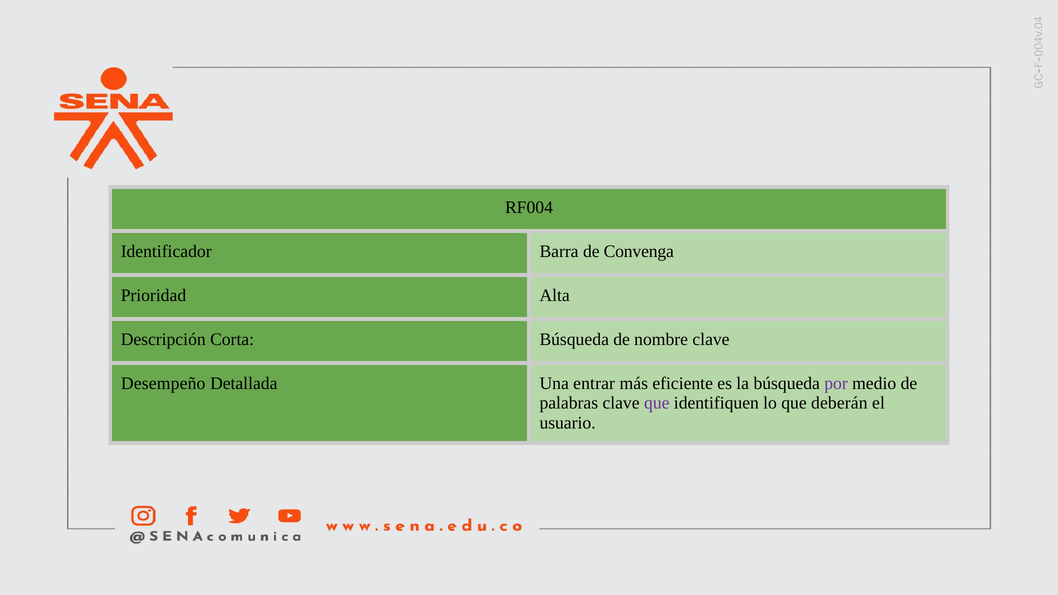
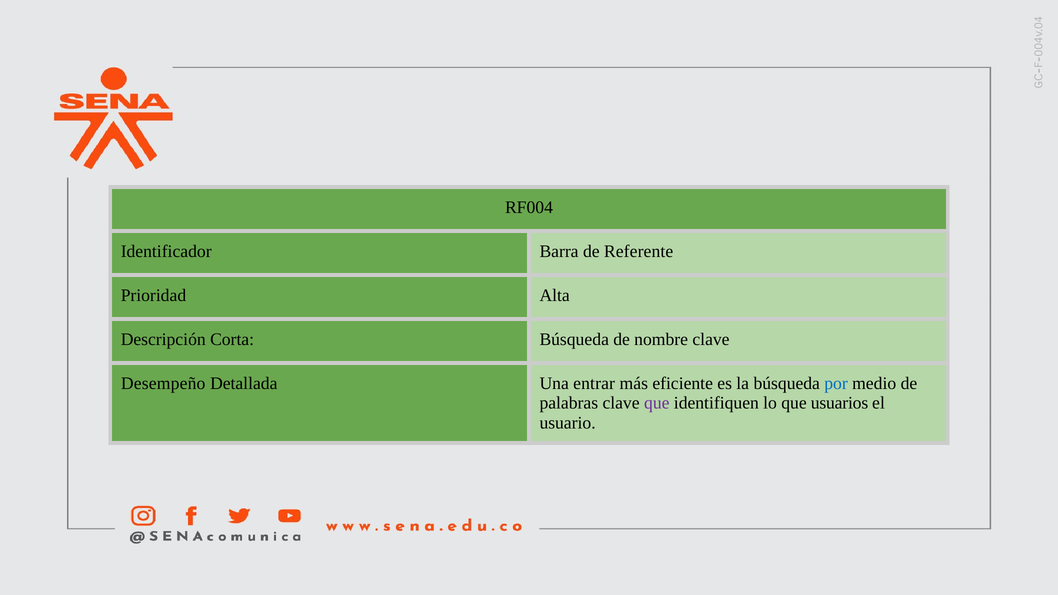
Convenga: Convenga -> Referente
por colour: purple -> blue
deberán: deberán -> usuarios
